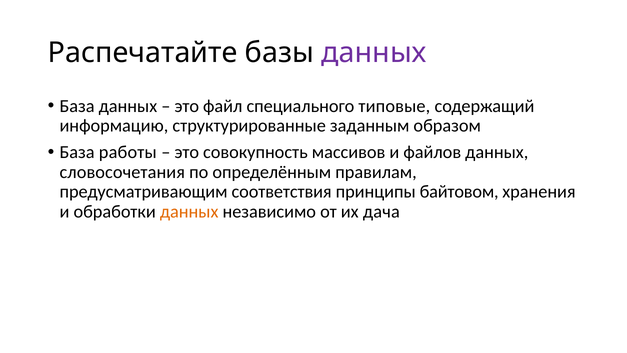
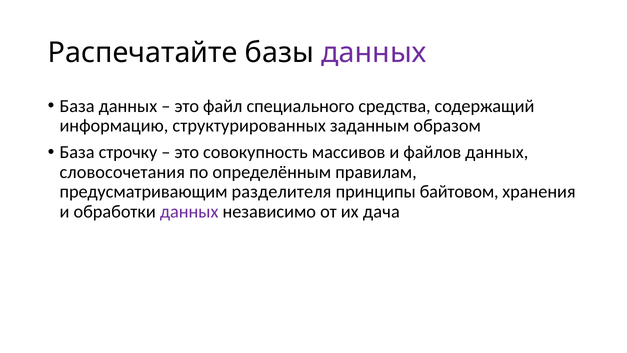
типовые: типовые -> средства
структурированные: структурированные -> структурированных
работы: работы -> строчку
соответствия: соответствия -> разделителя
данных at (189, 211) colour: orange -> purple
